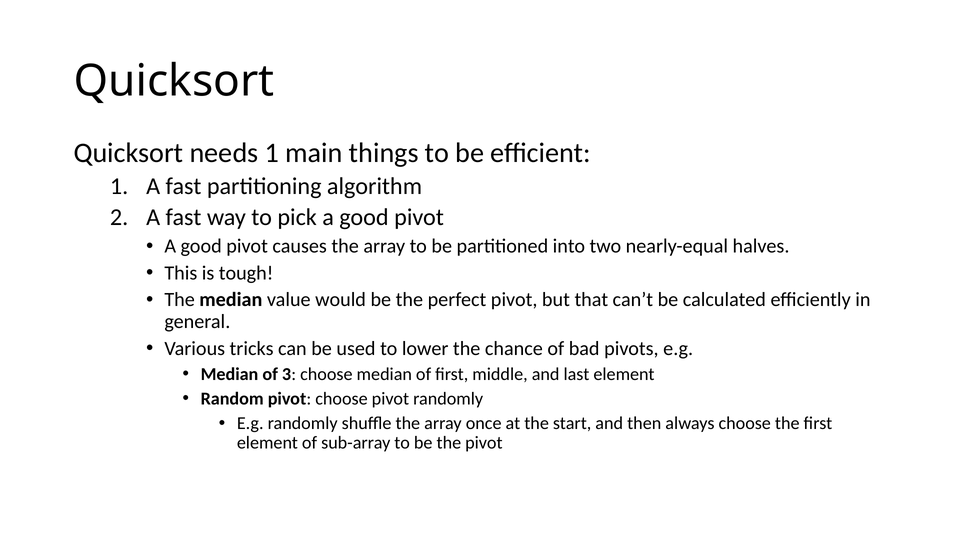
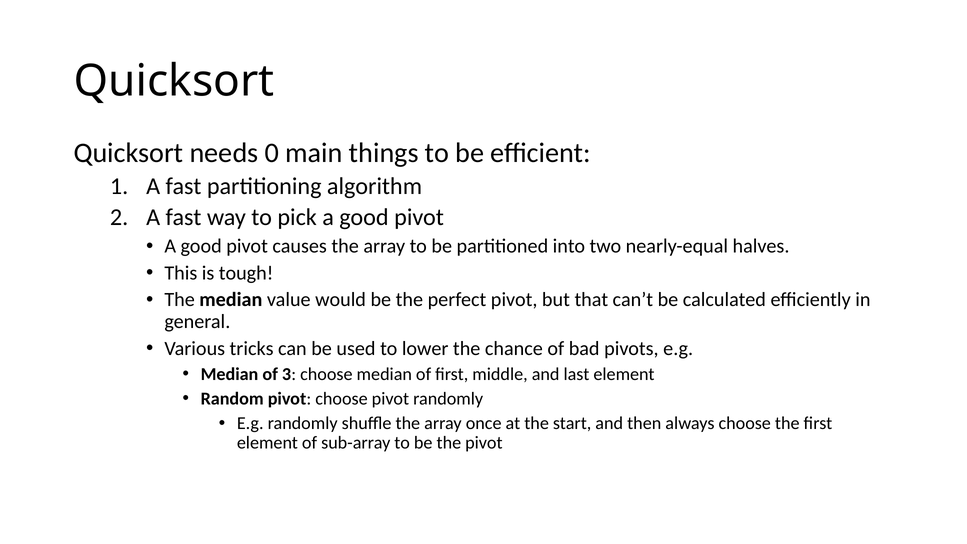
needs 1: 1 -> 0
